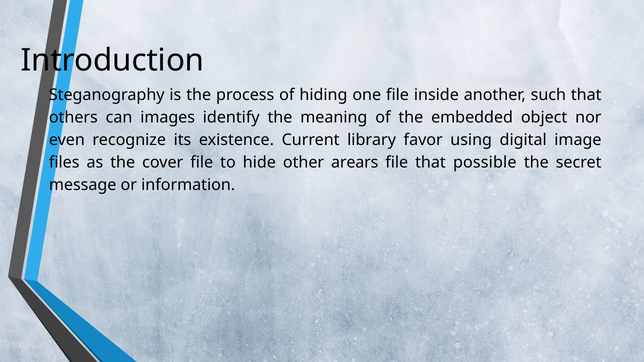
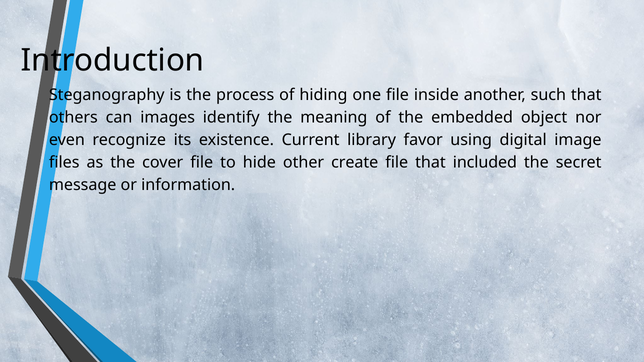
arears: arears -> create
possible: possible -> included
